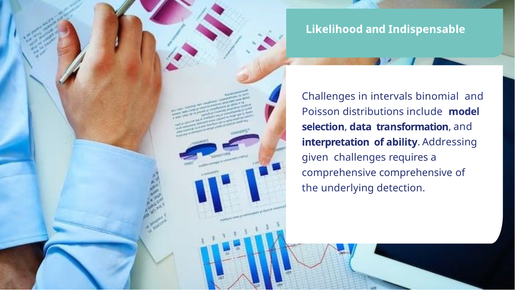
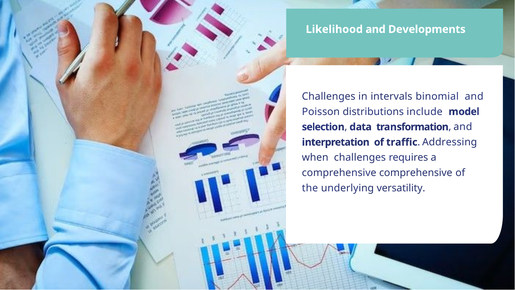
Indispensable: Indispensable -> Developments
ability: ability -> trafﬁc
given: given -> when
detection: detection -> versatility
